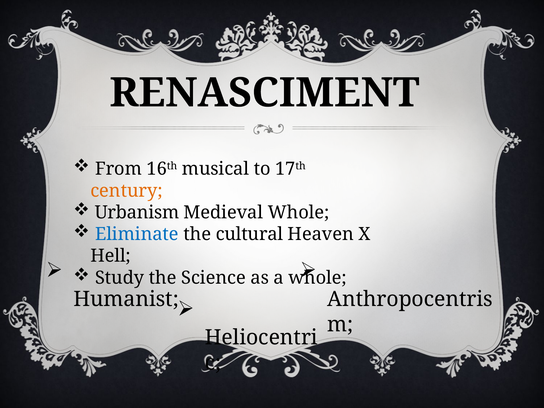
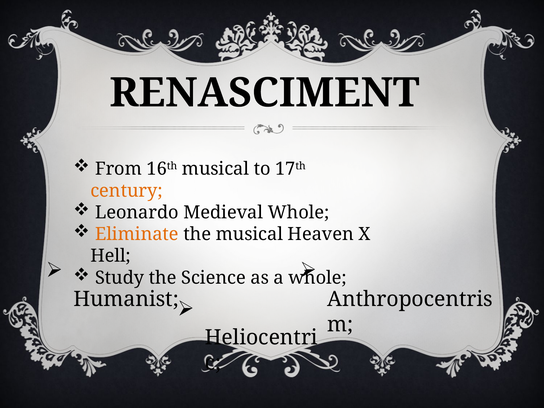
Urbanism: Urbanism -> Leonardo
Eliminate colour: blue -> orange
the cultural: cultural -> musical
